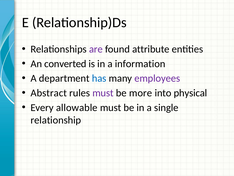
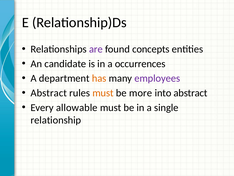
attribute: attribute -> concepts
converted: converted -> candidate
information: information -> occurrences
has colour: blue -> orange
must at (103, 93) colour: purple -> orange
into physical: physical -> abstract
